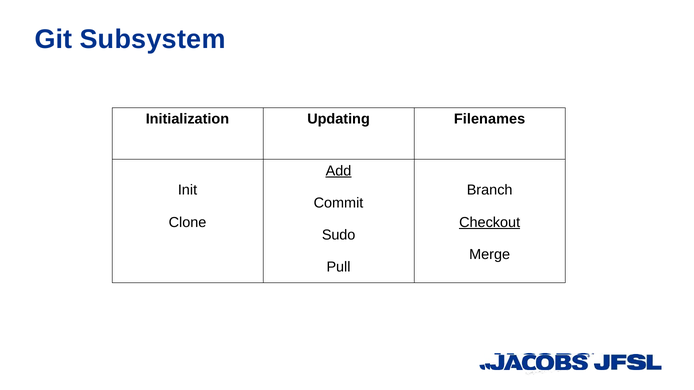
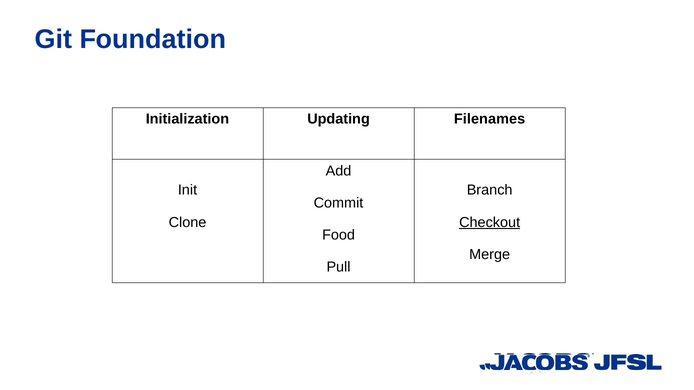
Subsystem: Subsystem -> Foundation
Add underline: present -> none
Sudo: Sudo -> Food
